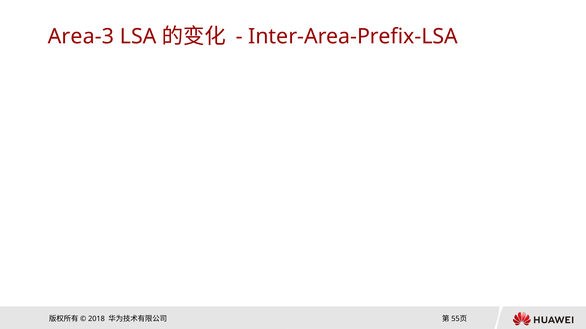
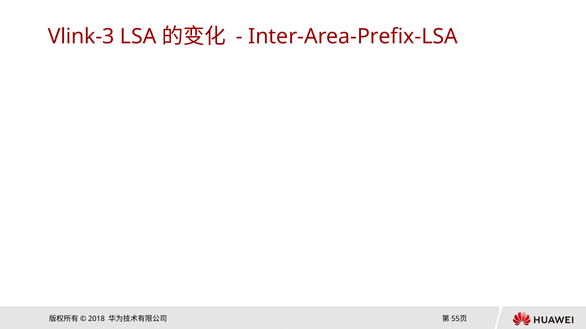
Area-3: Area-3 -> Vlink-3
